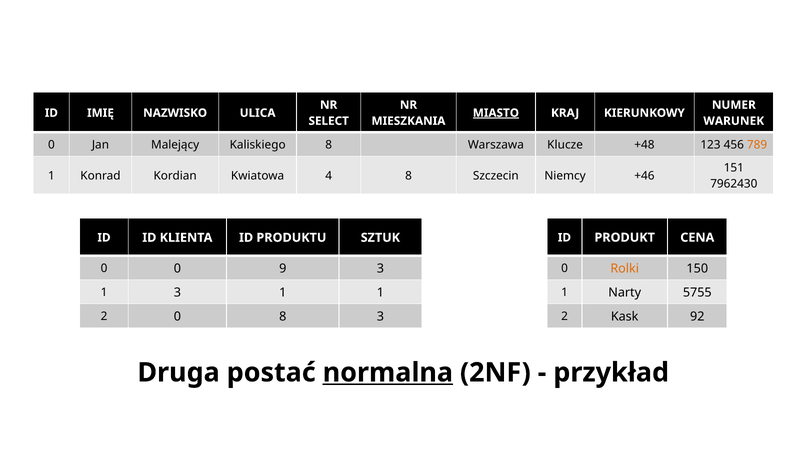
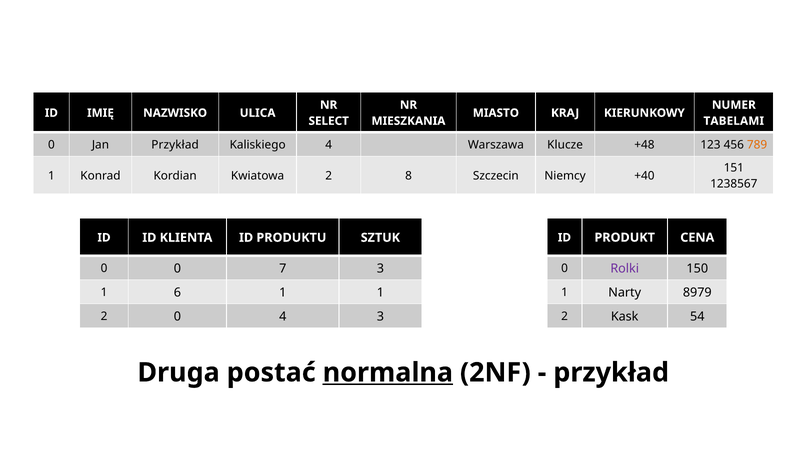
MIASTO underline: present -> none
WARUNEK: WARUNEK -> TABELAMI
Jan Malejący: Malejący -> Przykład
Kaliskiego 8: 8 -> 4
Kwiatowa 4: 4 -> 2
+46: +46 -> +40
7962430: 7962430 -> 1238567
Rolki colour: orange -> purple
9: 9 -> 7
1 3: 3 -> 6
5755: 5755 -> 8979
0 8: 8 -> 4
92: 92 -> 54
